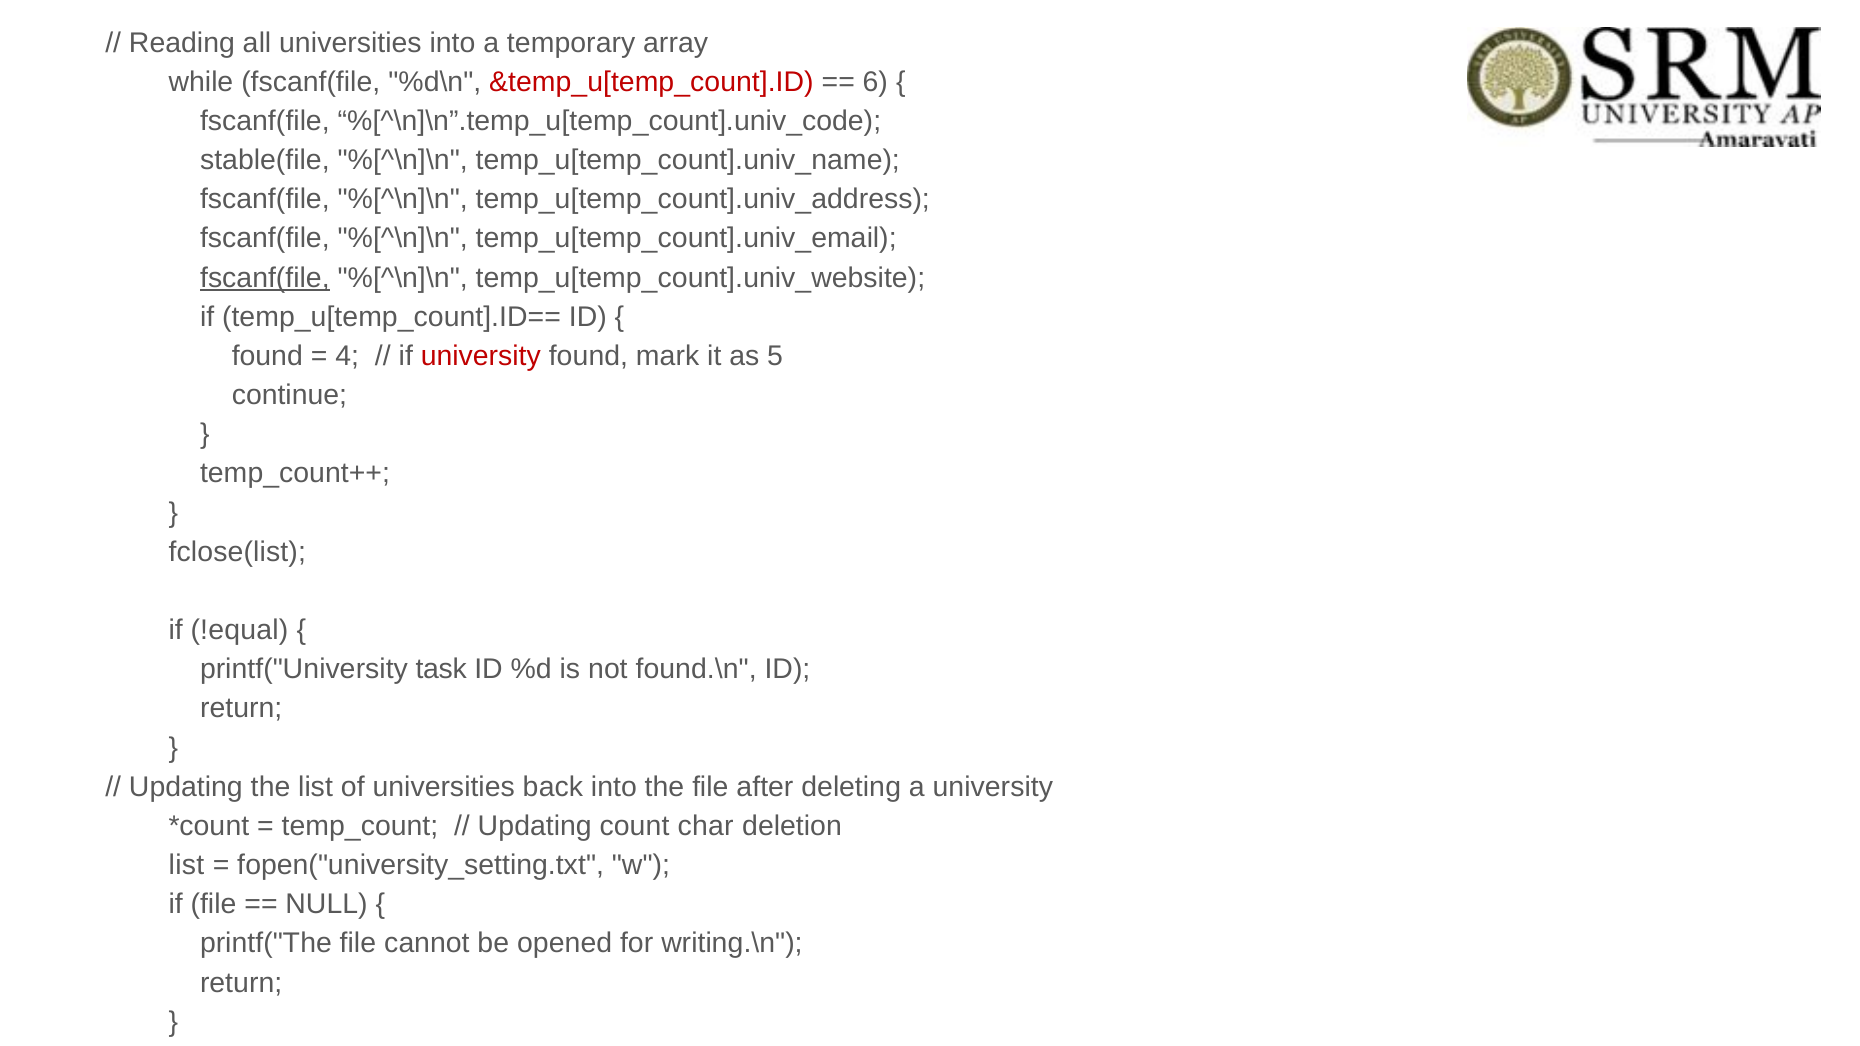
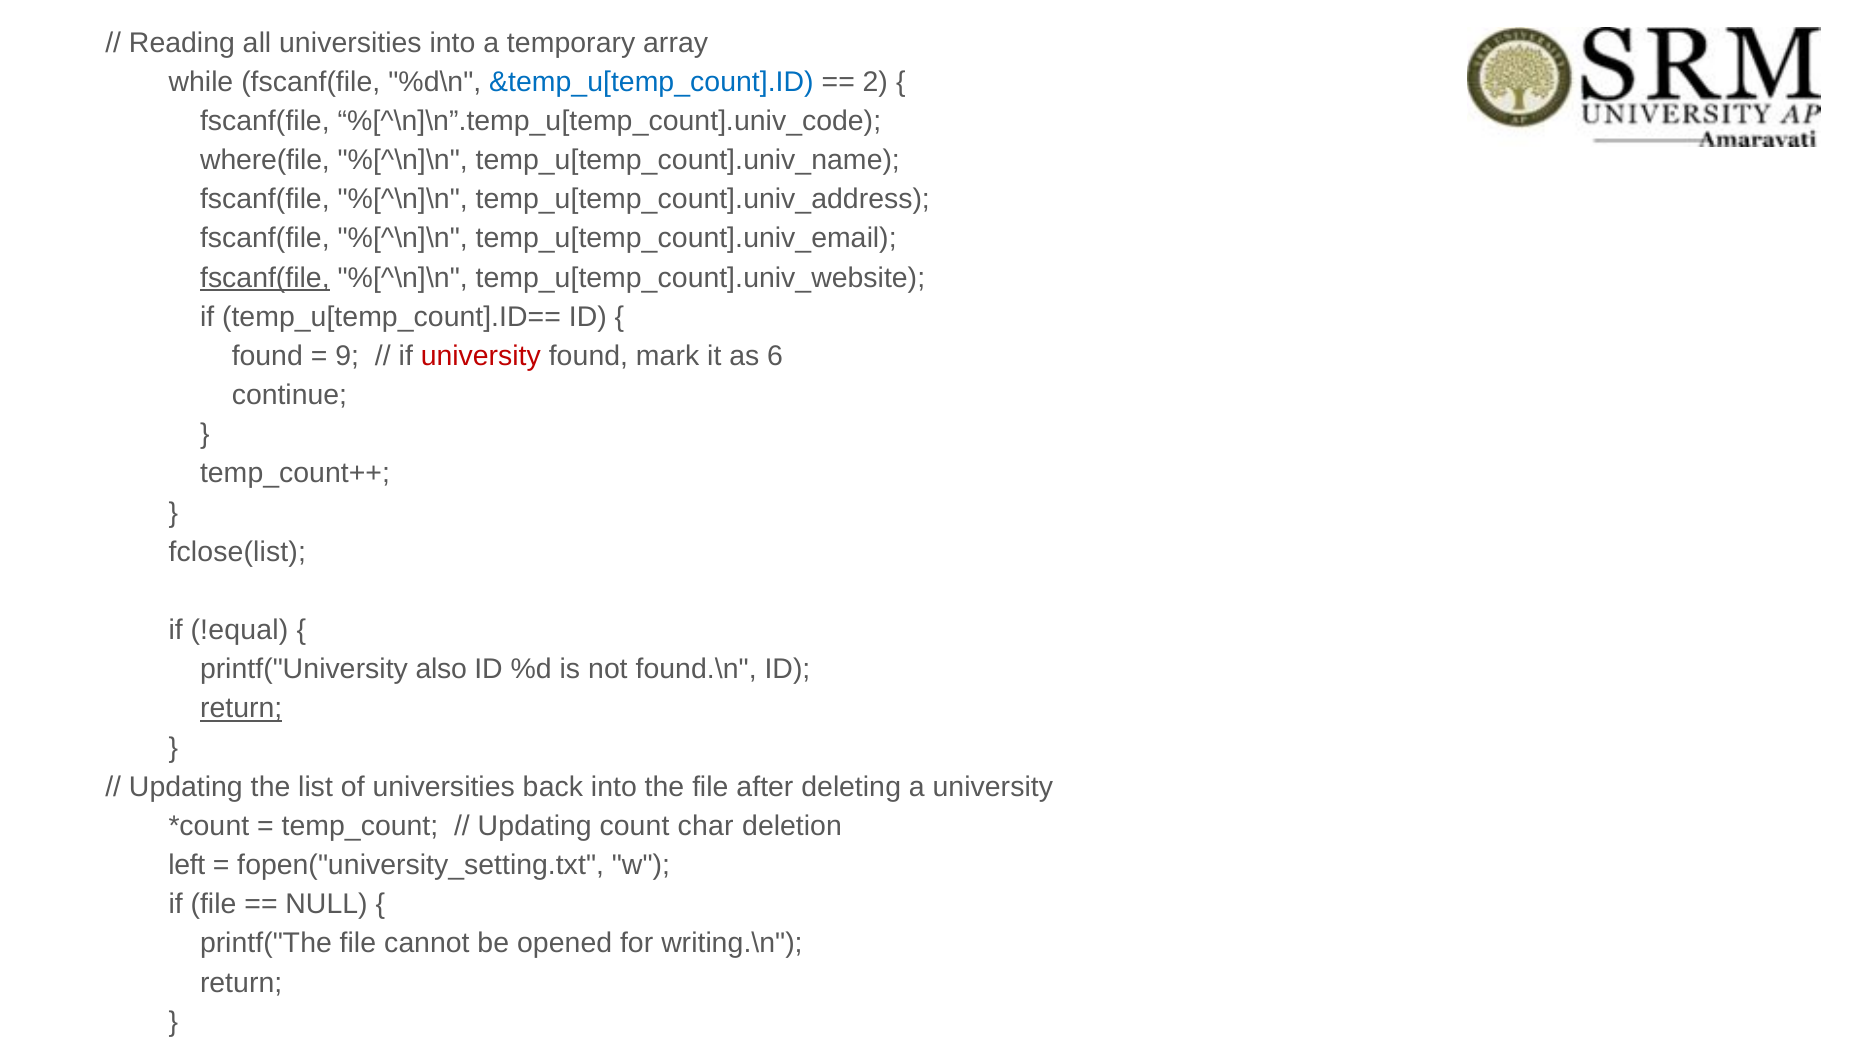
&temp_u[temp_count].ID colour: red -> blue
6: 6 -> 2
stable(file: stable(file -> where(file
4: 4 -> 9
5: 5 -> 6
task: task -> also
return at (241, 709) underline: none -> present
list at (187, 865): list -> left
